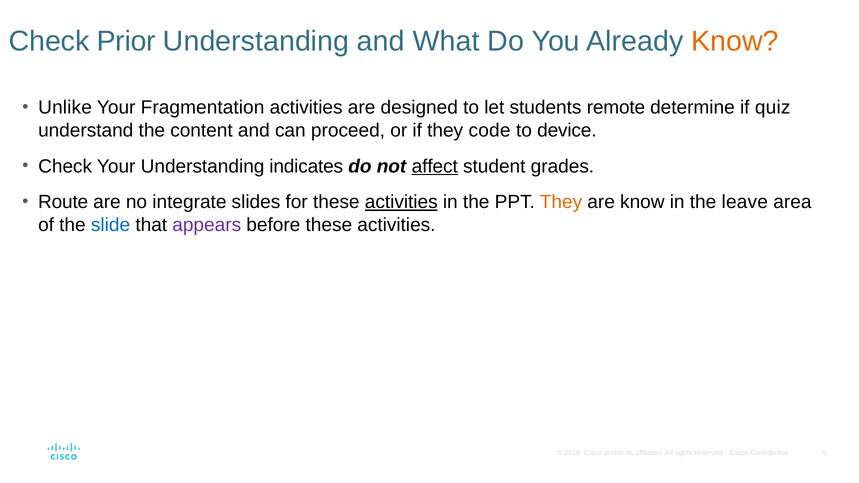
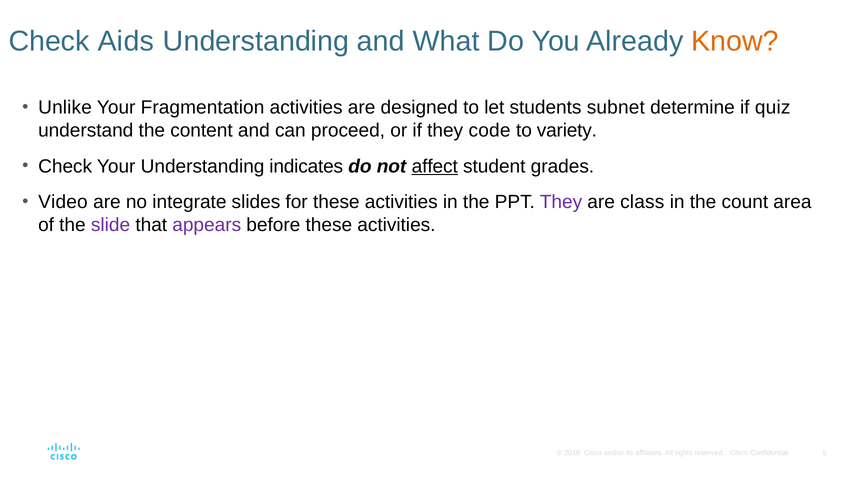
Prior: Prior -> Aids
remote: remote -> subnet
device: device -> variety
Route: Route -> Video
activities at (401, 202) underline: present -> none
They at (561, 202) colour: orange -> purple
are know: know -> class
leave: leave -> count
slide colour: blue -> purple
